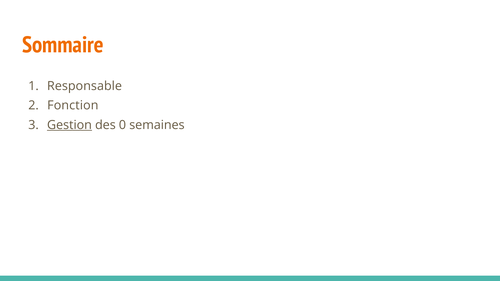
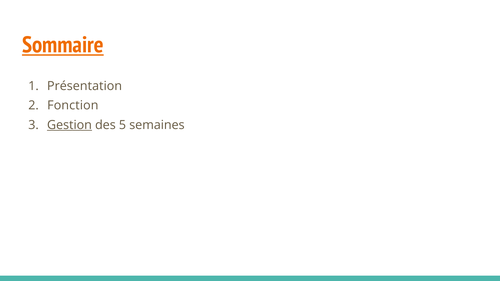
Sommaire underline: none -> present
Responsable: Responsable -> Présentation
0: 0 -> 5
